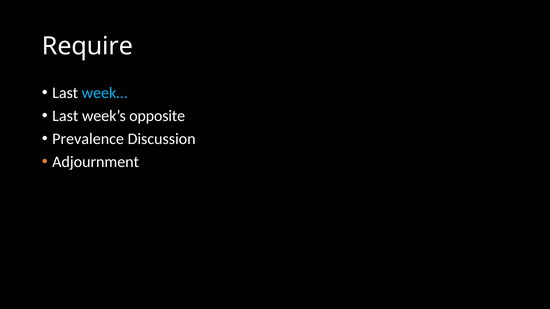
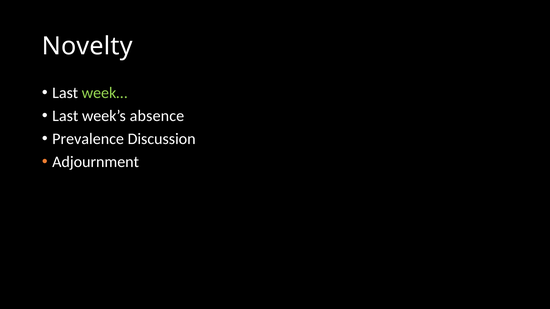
Require: Require -> Novelty
week… colour: light blue -> light green
opposite: opposite -> absence
